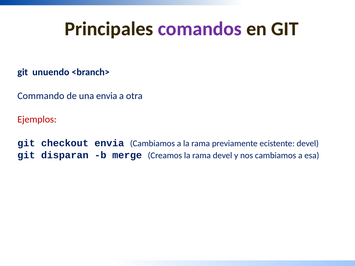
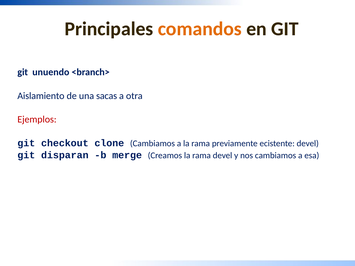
comandos colour: purple -> orange
Commando: Commando -> Aislamiento
una envia: envia -> sacas
checkout envia: envia -> clone
